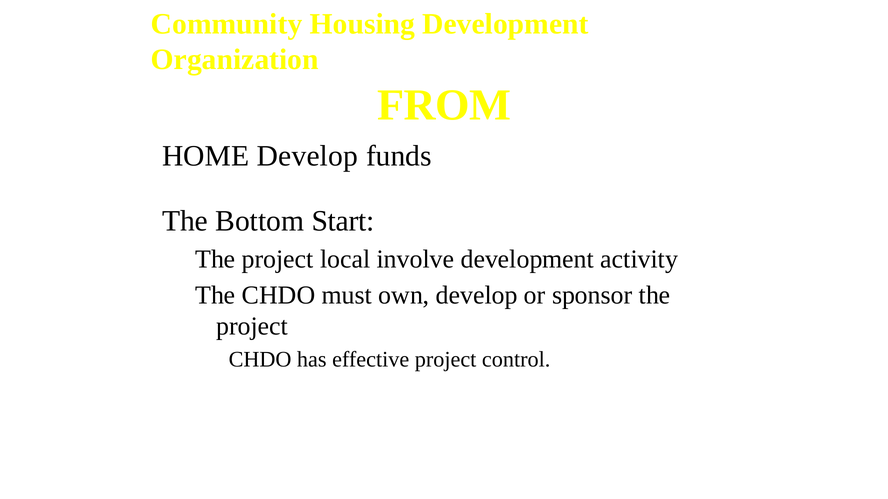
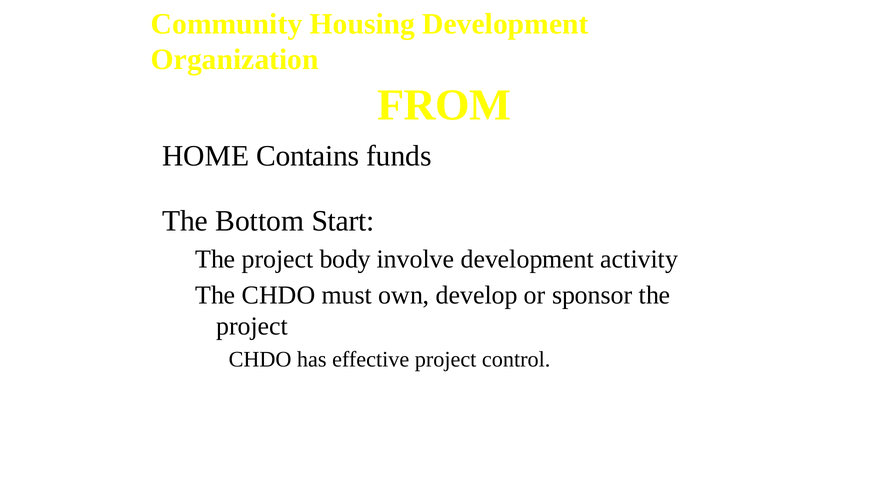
HOME Develop: Develop -> Contains
local: local -> body
